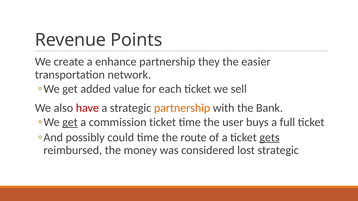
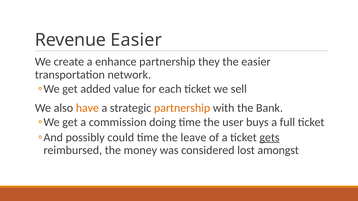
Revenue Points: Points -> Easier
have colour: red -> orange
get at (70, 122) underline: present -> none
commission ticket: ticket -> doing
route: route -> leave
lost strategic: strategic -> amongst
